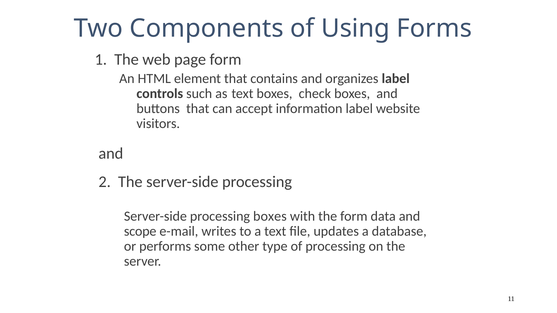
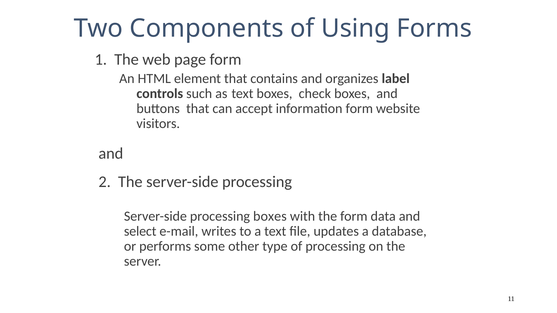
information label: label -> form
scope: scope -> select
